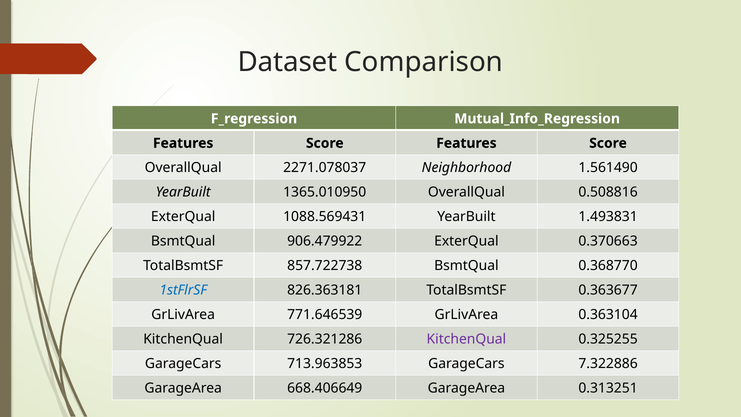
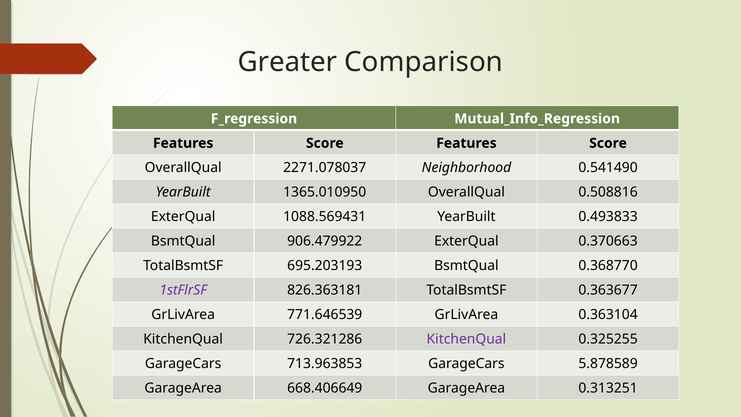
Dataset: Dataset -> Greater
1.561490: 1.561490 -> 0.541490
1.493831: 1.493831 -> 0.493833
857.722738: 857.722738 -> 695.203193
1stFlrSF colour: blue -> purple
7.322886: 7.322886 -> 5.878589
